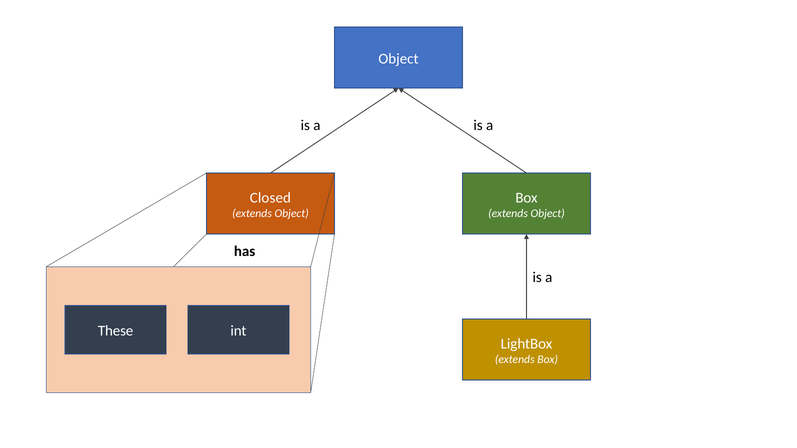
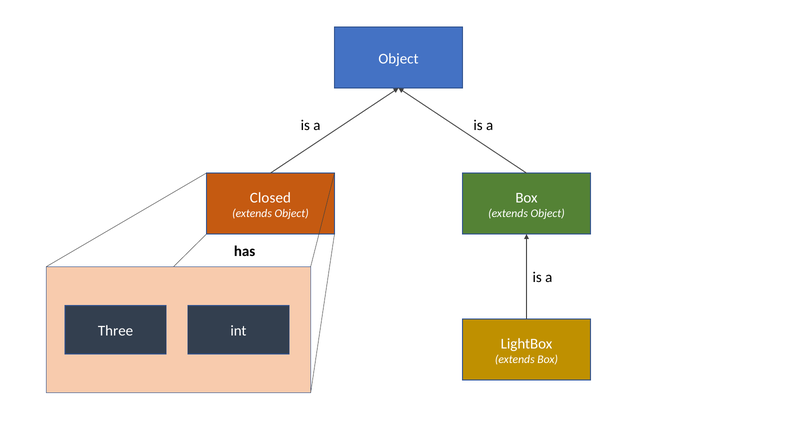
These: These -> Three
